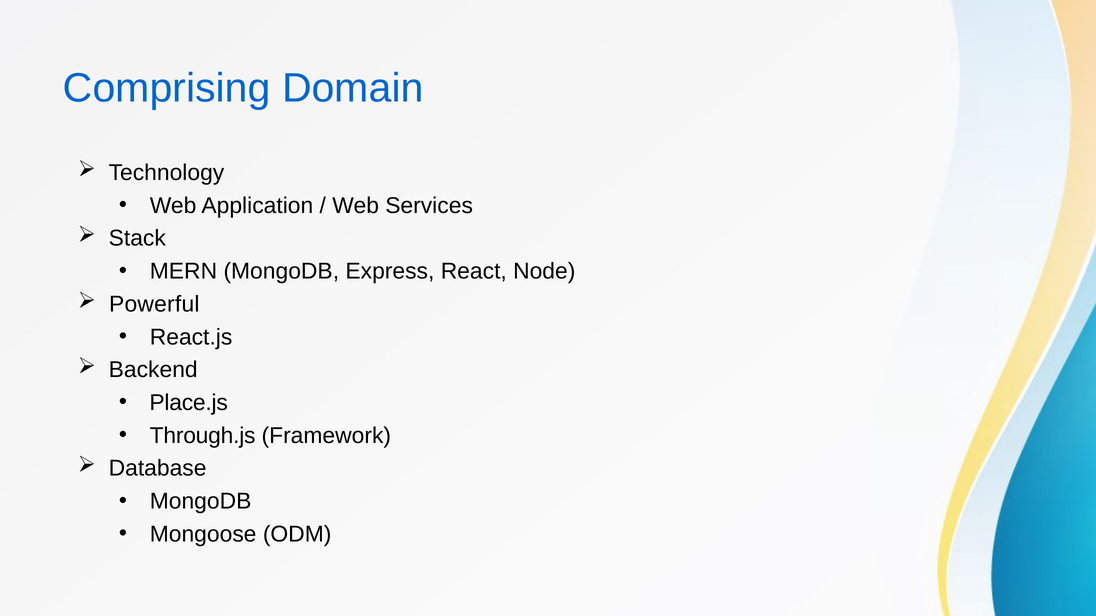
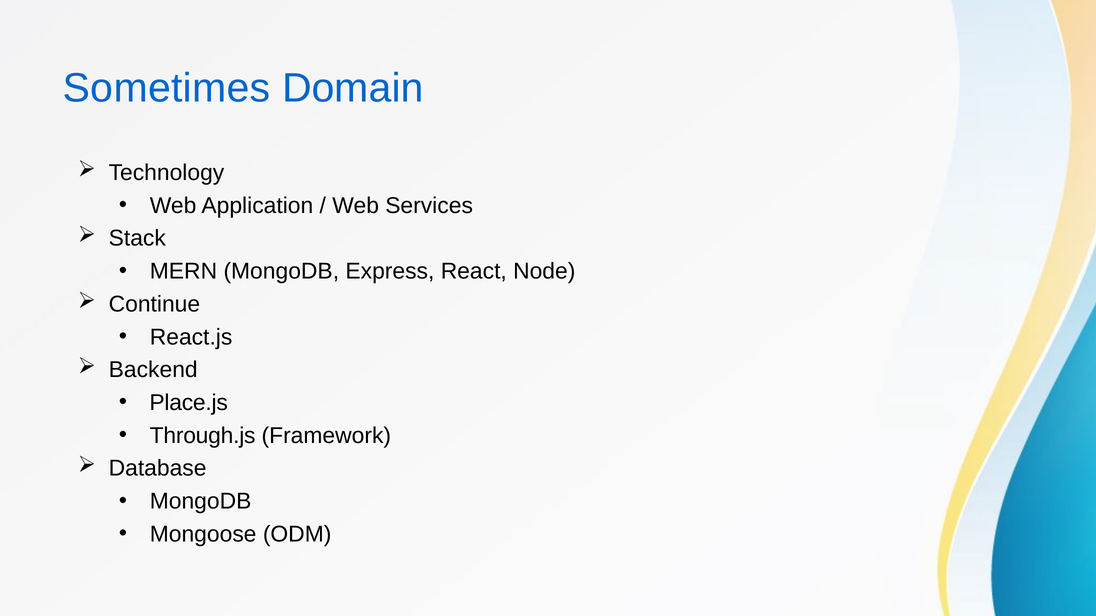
Comprising: Comprising -> Sometimes
Powerful: Powerful -> Continue
